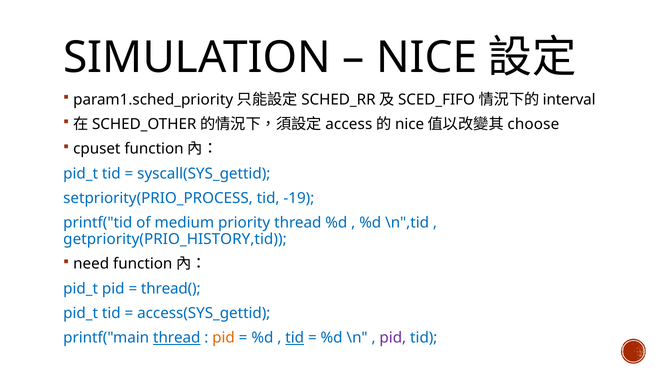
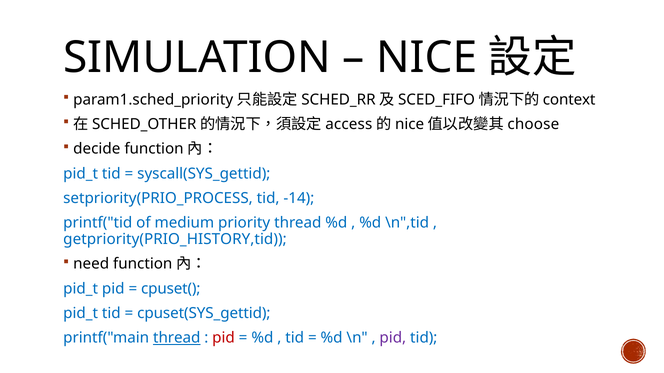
interval: interval -> context
cpuset: cpuset -> decide
-19: -19 -> -14
thread(: thread( -> cpuset(
access(SYS_gettid: access(SYS_gettid -> cpuset(SYS_gettid
pid at (224, 338) colour: orange -> red
tid at (295, 338) underline: present -> none
